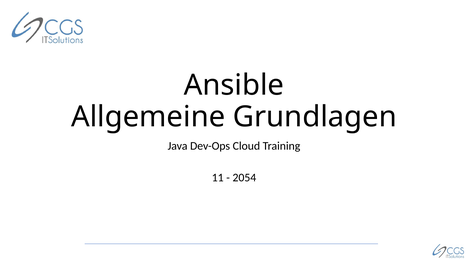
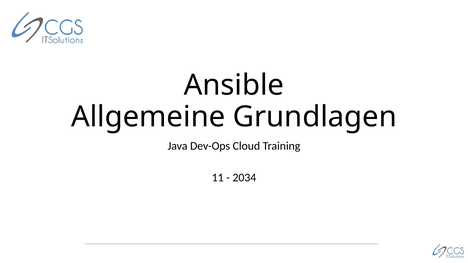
2054: 2054 -> 2034
